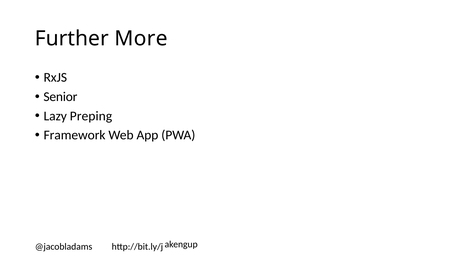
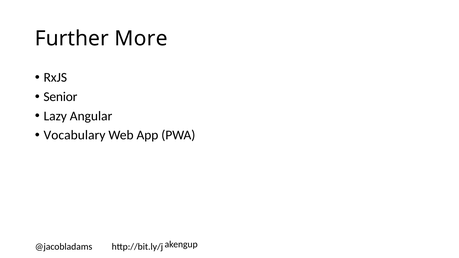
Preping: Preping -> Angular
Framework: Framework -> Vocabulary
